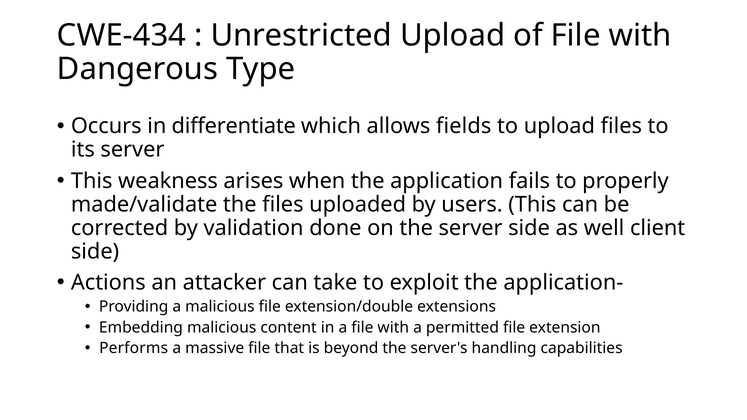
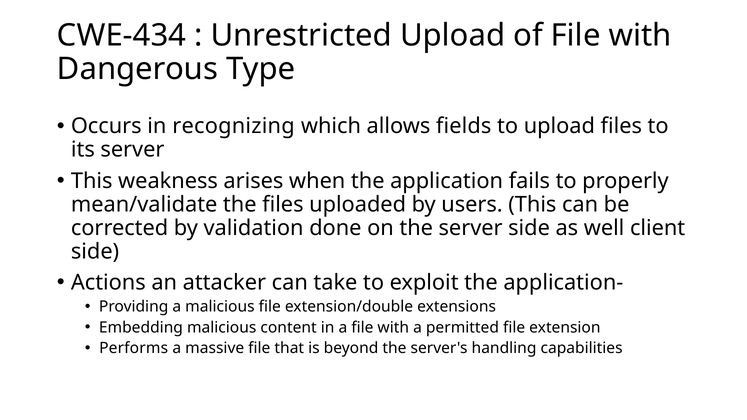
differentiate: differentiate -> recognizing
made/validate: made/validate -> mean/validate
